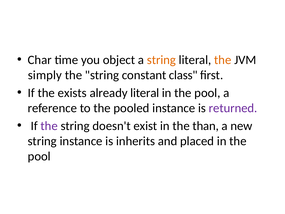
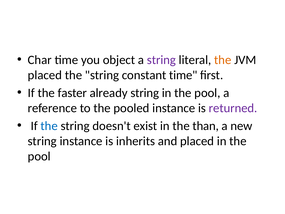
string at (161, 60) colour: orange -> purple
simply at (45, 75): simply -> placed
constant class: class -> time
exists: exists -> faster
already literal: literal -> string
the at (49, 126) colour: purple -> blue
